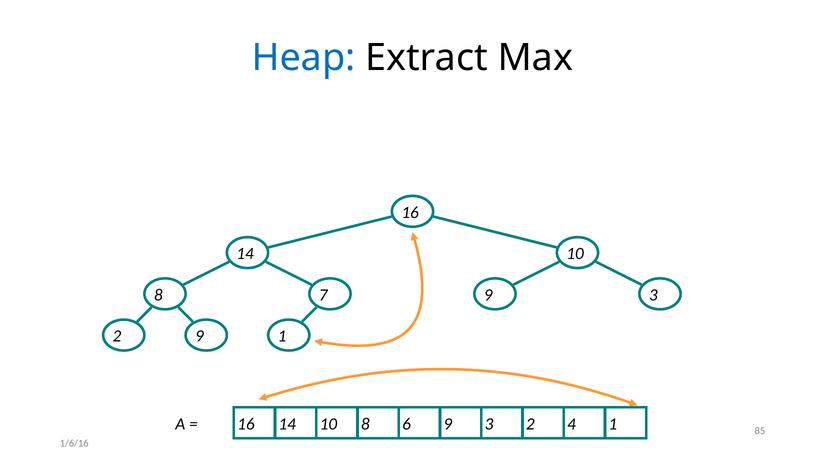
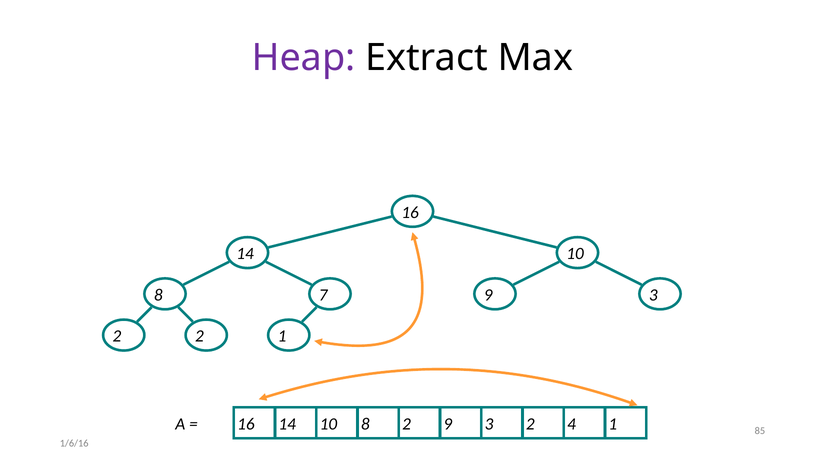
Heap colour: blue -> purple
2 9: 9 -> 2
8 6: 6 -> 2
